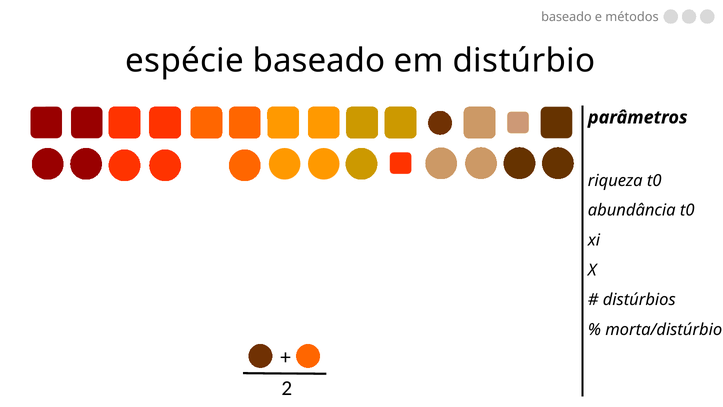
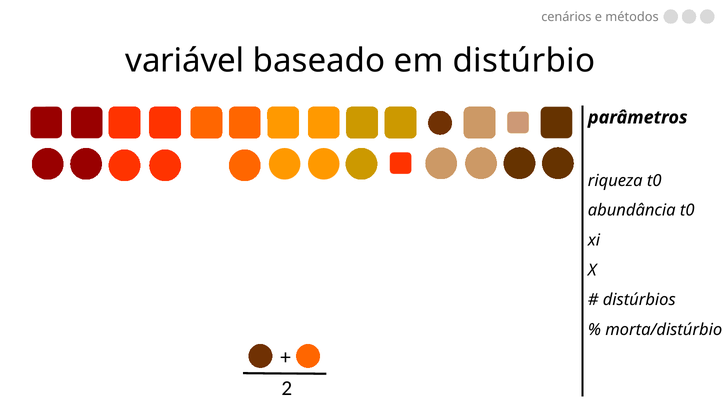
baseado at (566, 17): baseado -> cenários
espécie: espécie -> variável
